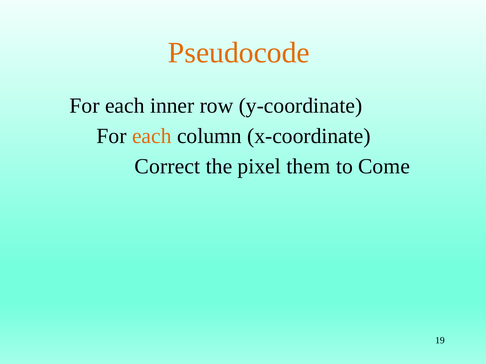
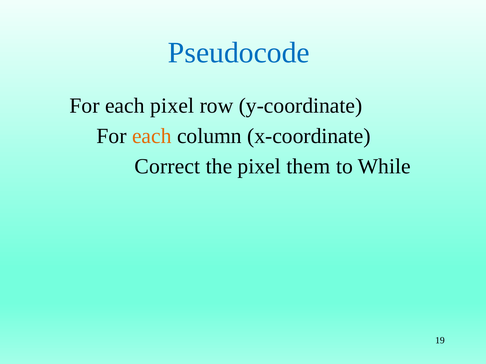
Pseudocode colour: orange -> blue
each inner: inner -> pixel
Come: Come -> While
